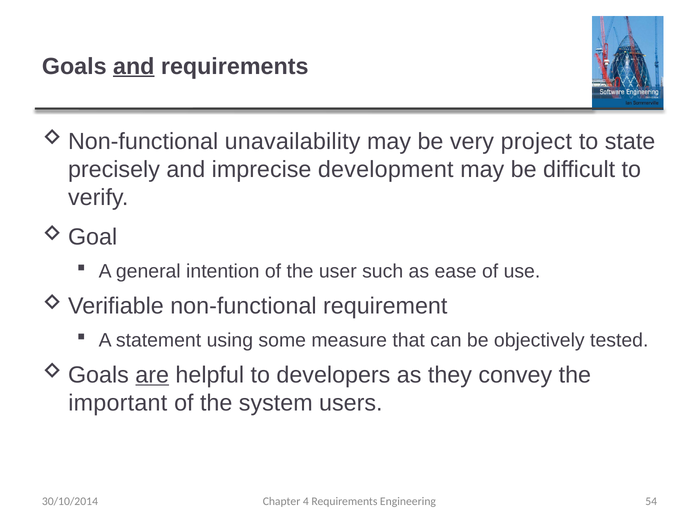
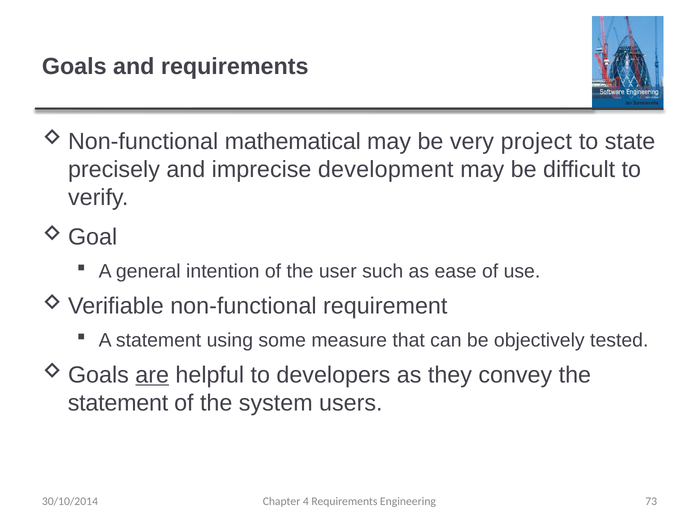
and at (134, 66) underline: present -> none
unavailability: unavailability -> mathematical
important at (118, 402): important -> statement
54: 54 -> 73
